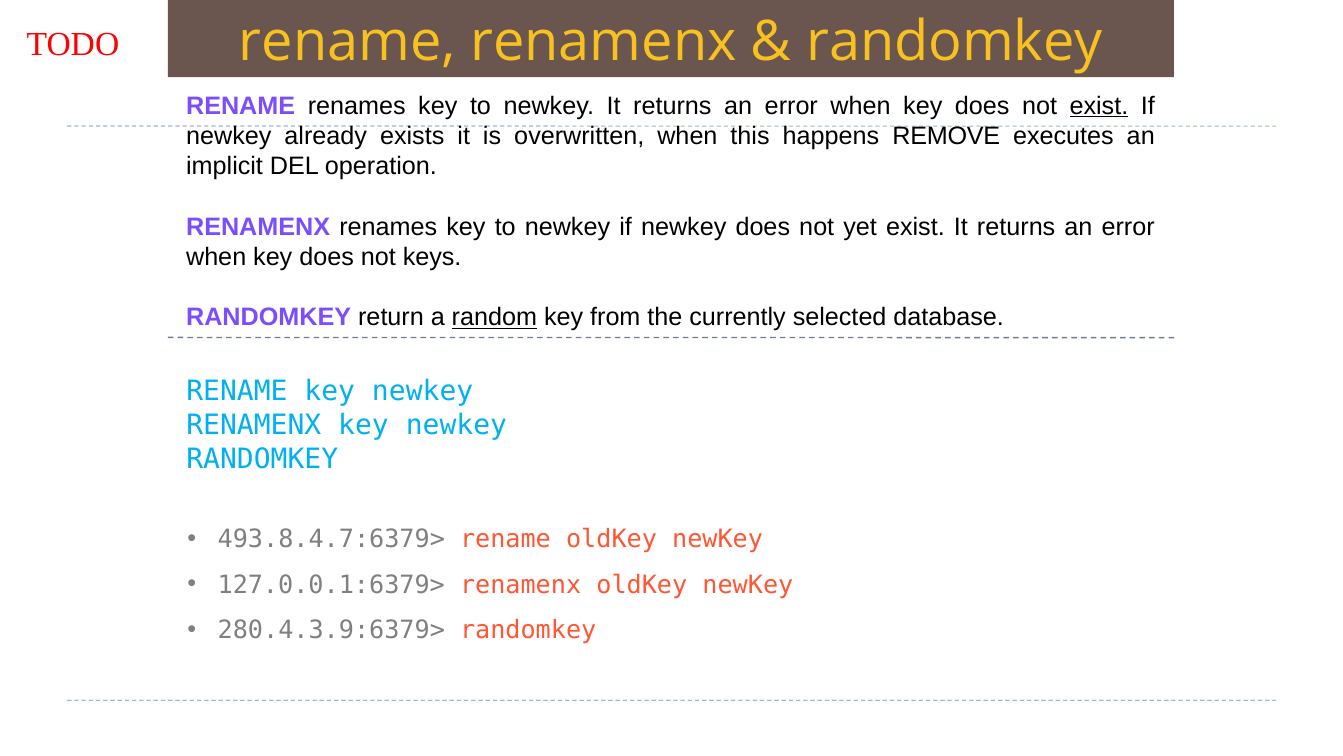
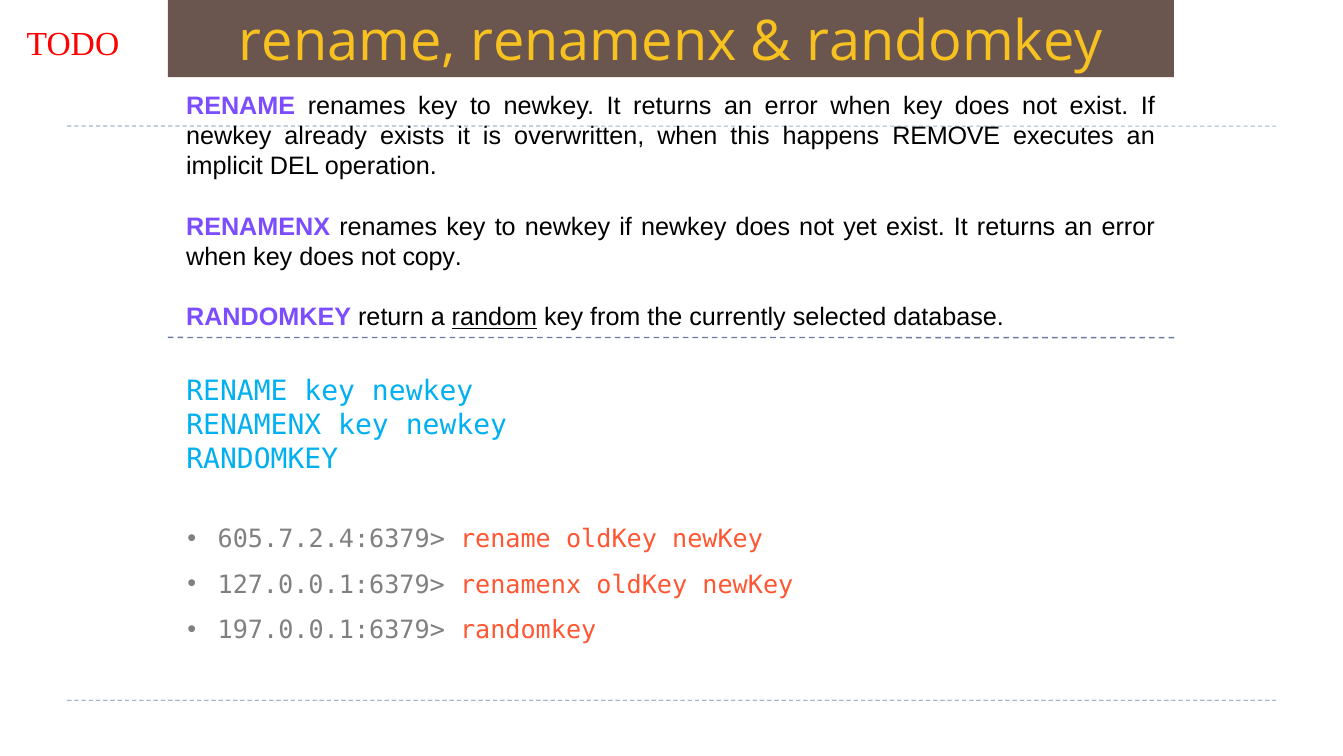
exist at (1099, 106) underline: present -> none
keys: keys -> copy
493.8.4.7:6379>: 493.8.4.7:6379> -> 605.7.2.4:6379>
280.4.3.9:6379>: 280.4.3.9:6379> -> 197.0.0.1:6379>
